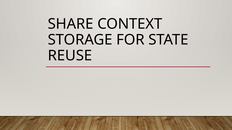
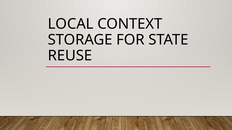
SHARE: SHARE -> LOCAL
